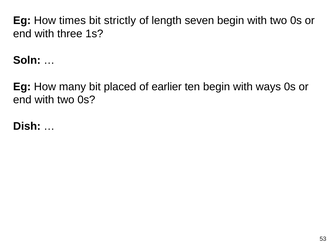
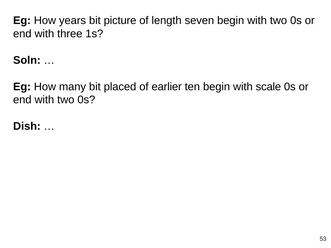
times: times -> years
strictly: strictly -> picture
ways: ways -> scale
